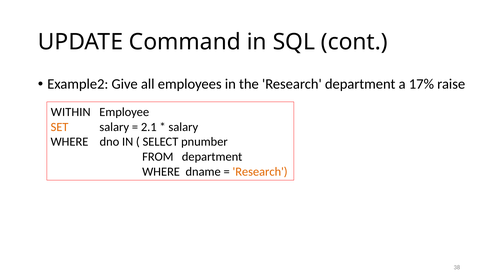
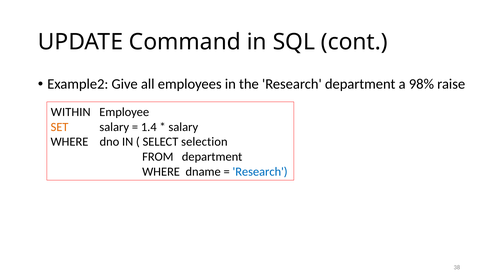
17%: 17% -> 98%
2.1: 2.1 -> 1.4
pnumber: pnumber -> selection
Research at (260, 172) colour: orange -> blue
